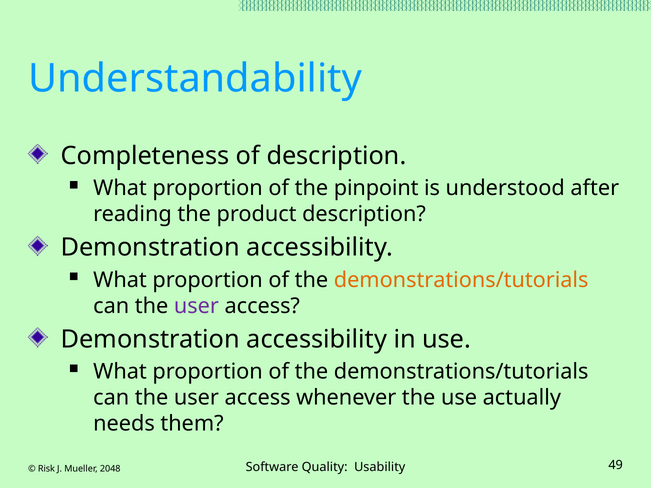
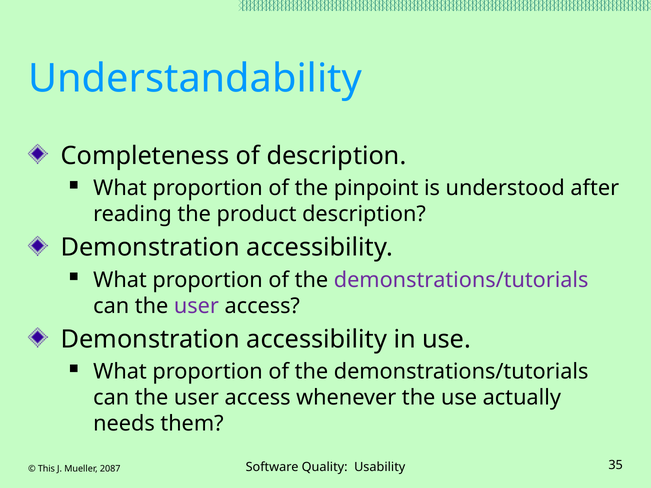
demonstrations/tutorials at (461, 280) colour: orange -> purple
Risk: Risk -> This
2048: 2048 -> 2087
49: 49 -> 35
